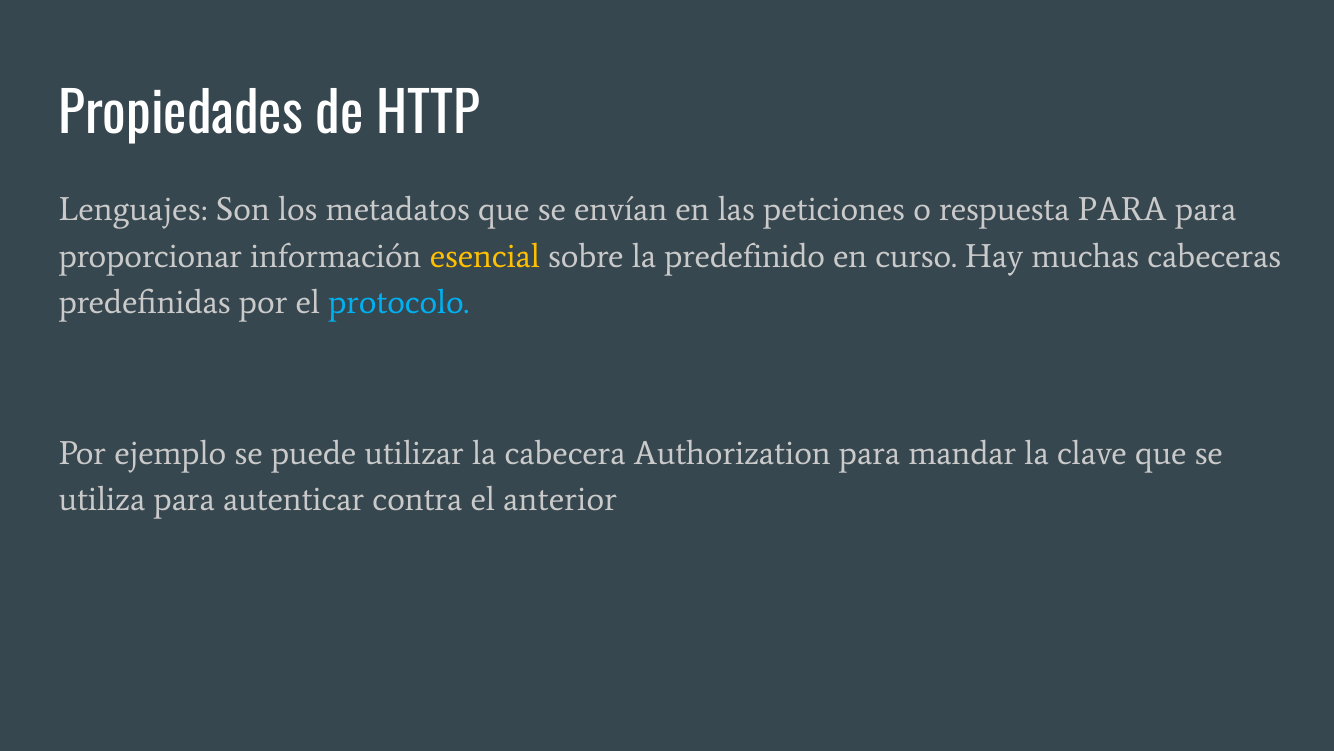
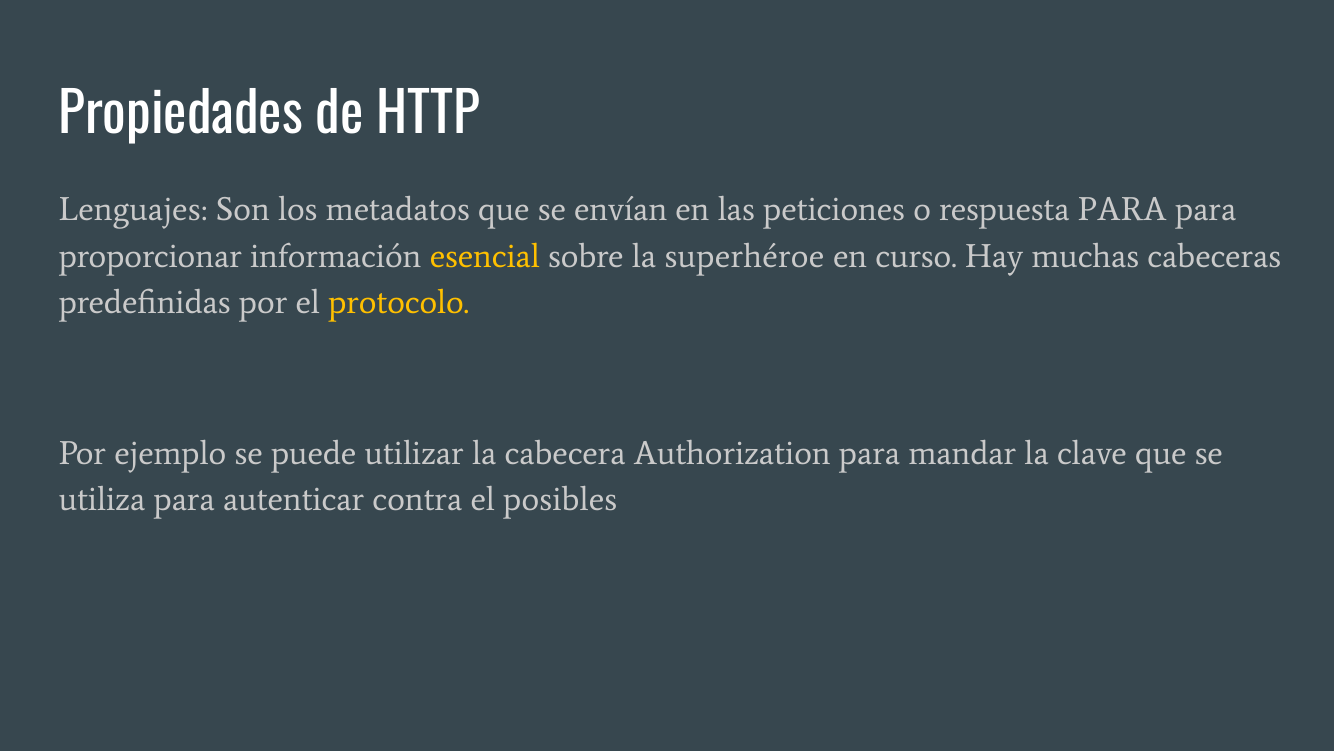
predefinido: predefinido -> superhéroe
protocolo colour: light blue -> yellow
anterior: anterior -> posibles
